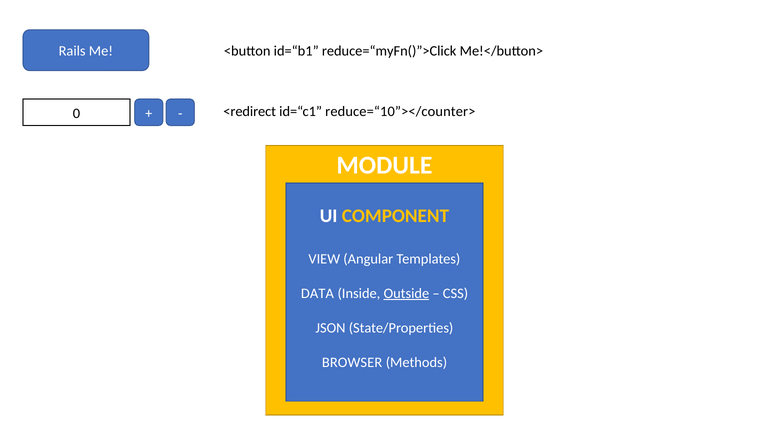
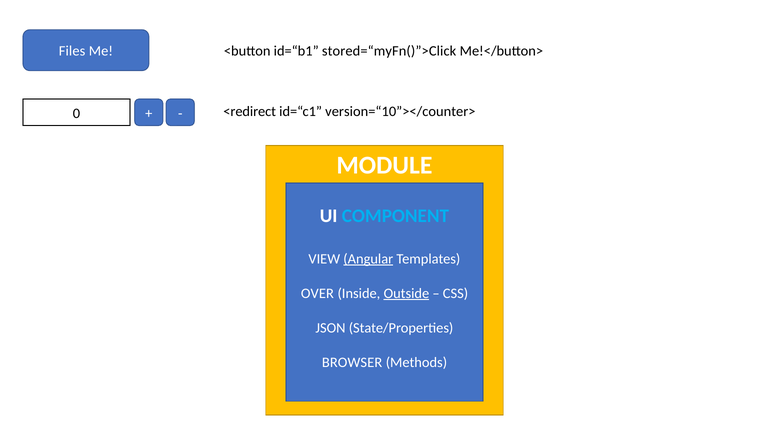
Rails: Rails -> Files
reduce=“myFn()”>Click: reduce=“myFn()”>Click -> stored=“myFn()”>Click
reduce=“10”></counter>: reduce=“10”></counter> -> version=“10”></counter>
COMPONENT colour: yellow -> light blue
Angular underline: none -> present
DATA: DATA -> OVER
